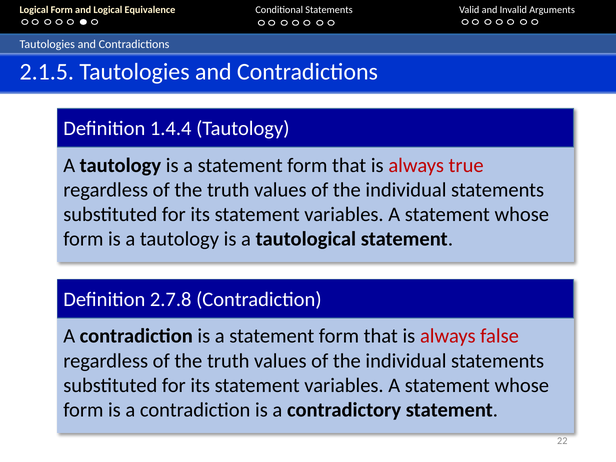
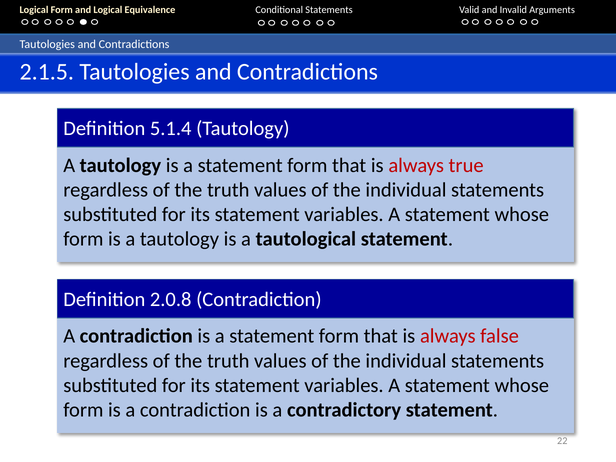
1.4.4: 1.4.4 -> 5.1.4
2.7.8: 2.7.8 -> 2.0.8
